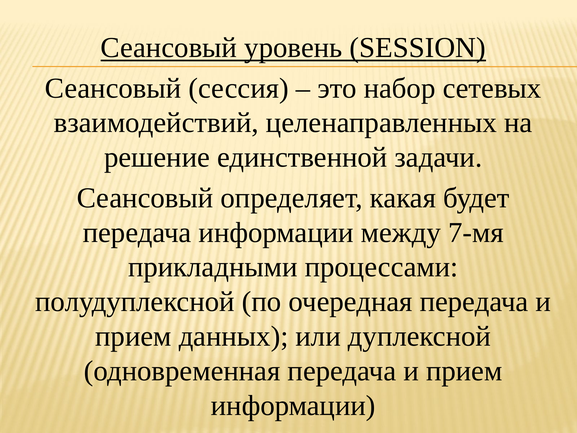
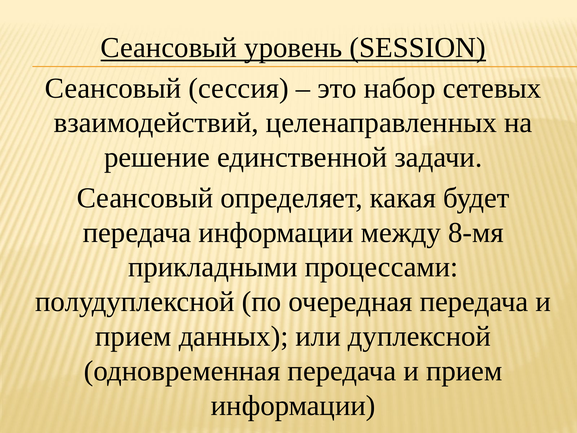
7-мя: 7-мя -> 8-мя
